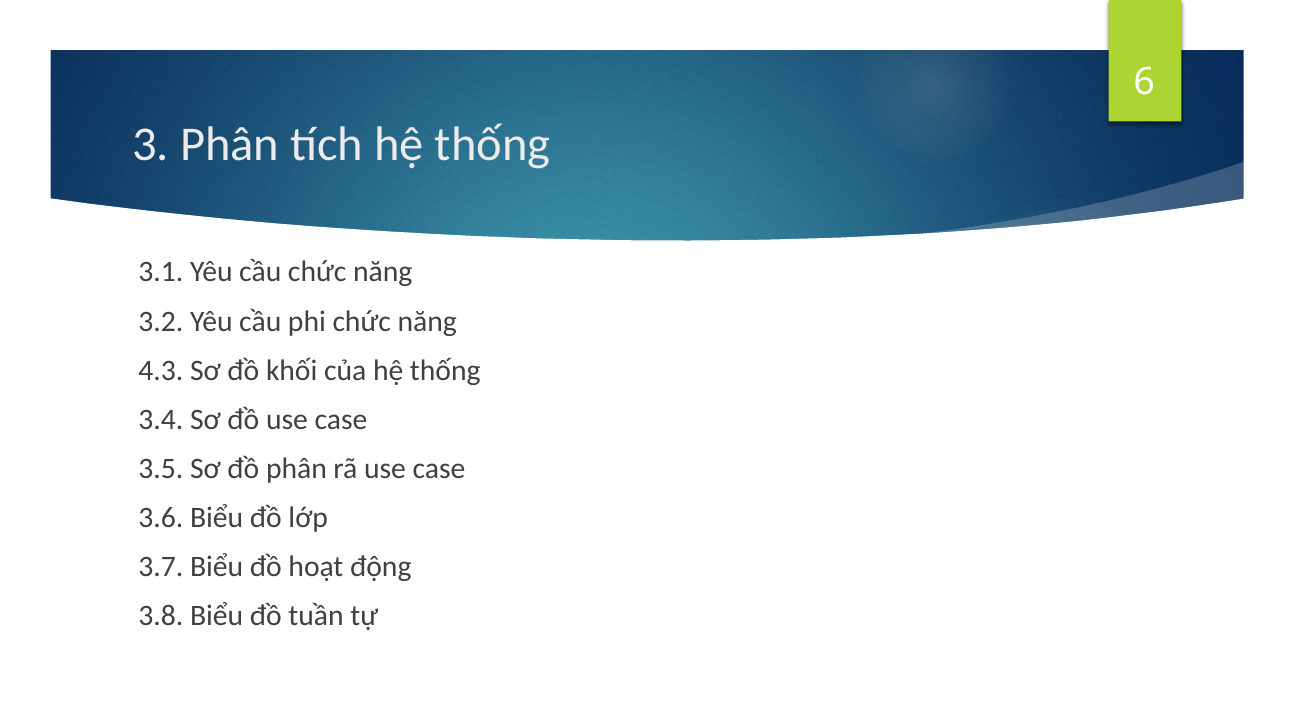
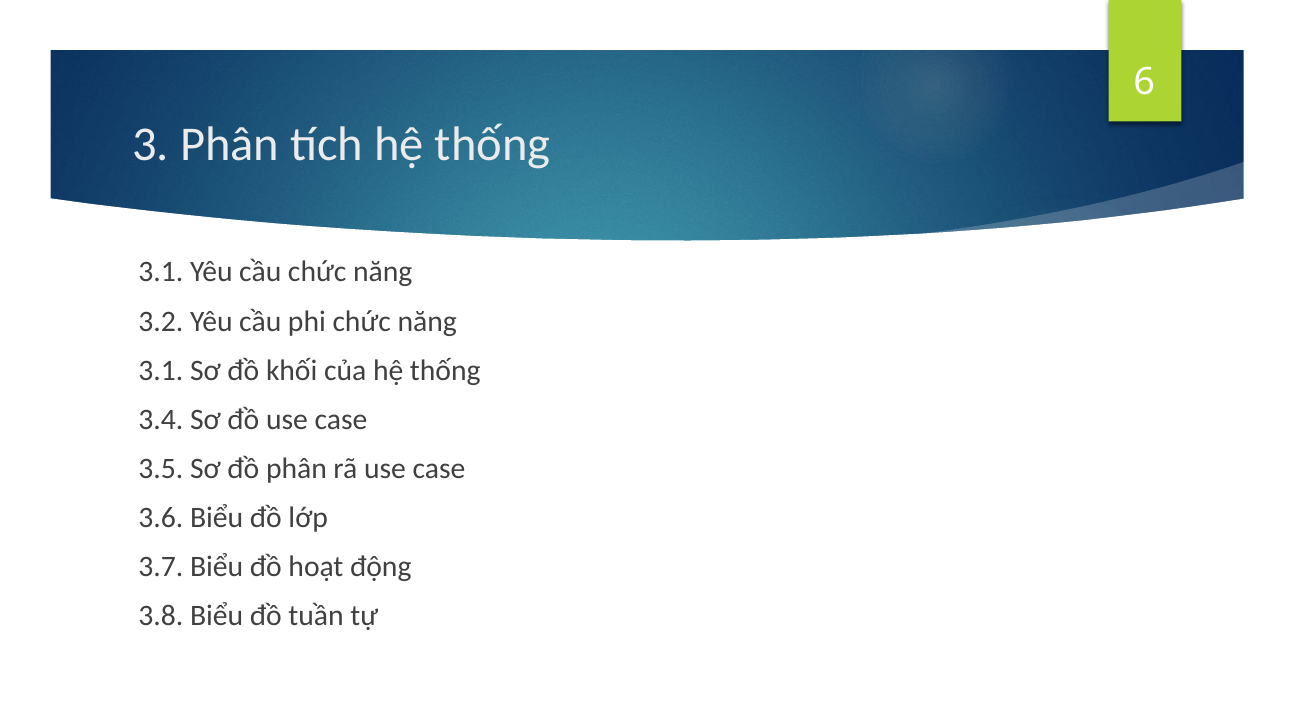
4.3 at (161, 371): 4.3 -> 3.1
